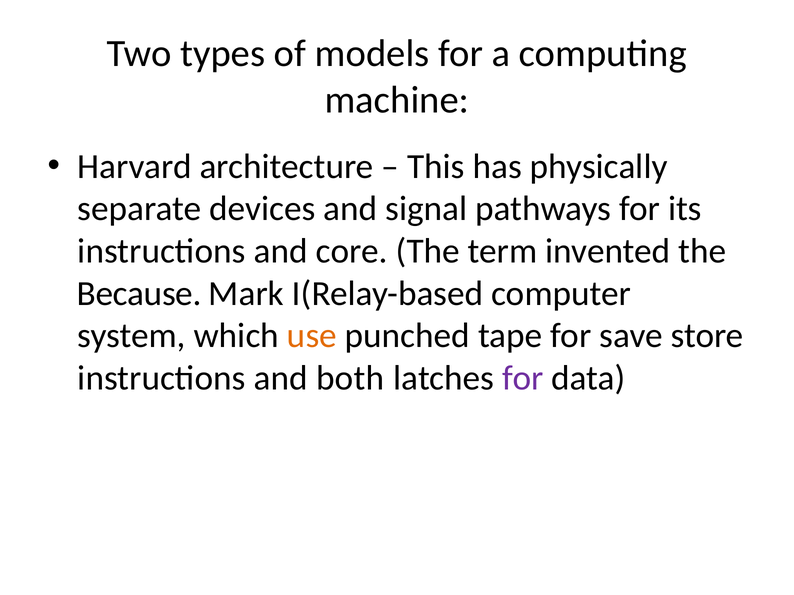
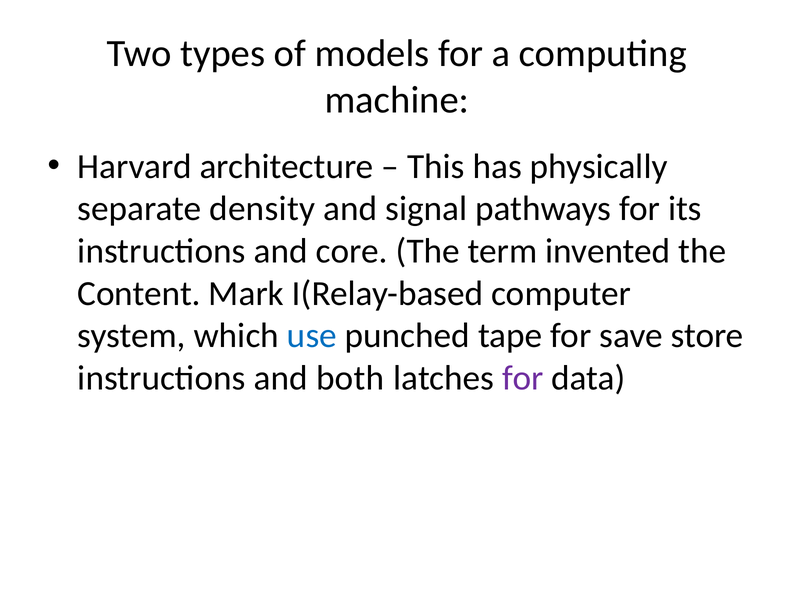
devices: devices -> density
Because: Because -> Content
use colour: orange -> blue
